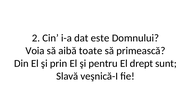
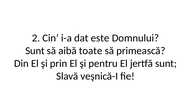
Voia at (35, 51): Voia -> Sunt
drept: drept -> jertfă
